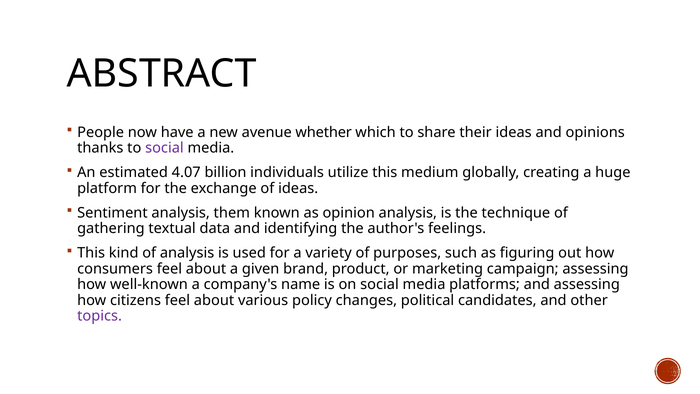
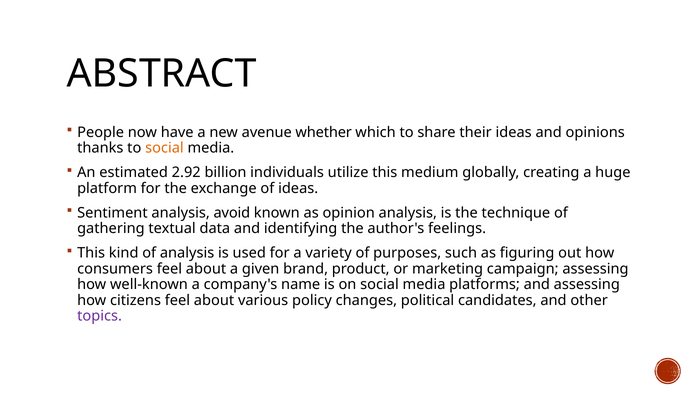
social at (164, 148) colour: purple -> orange
4.07: 4.07 -> 2.92
them: them -> avoid
